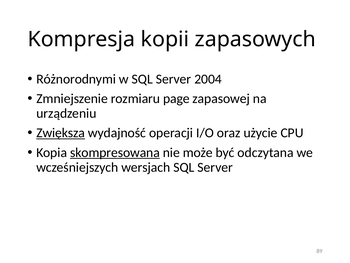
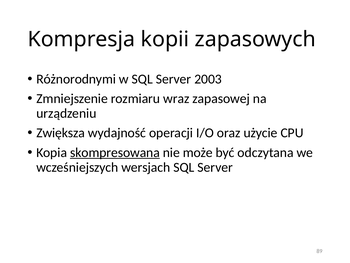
2004: 2004 -> 2003
page: page -> wraz
Zwiększa underline: present -> none
